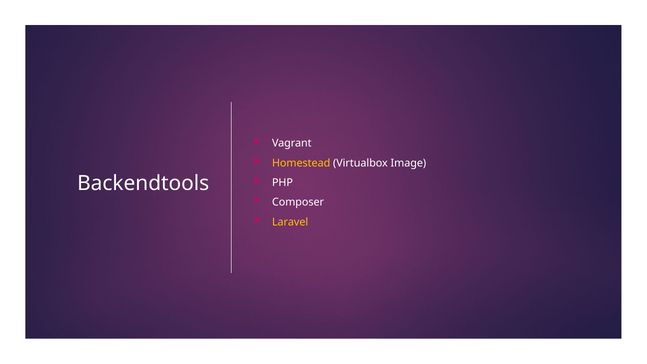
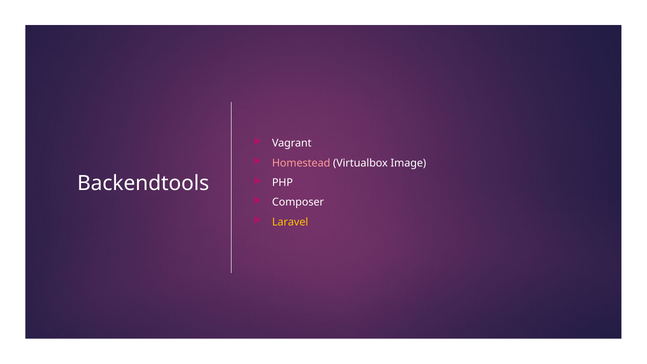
Homestead colour: yellow -> pink
